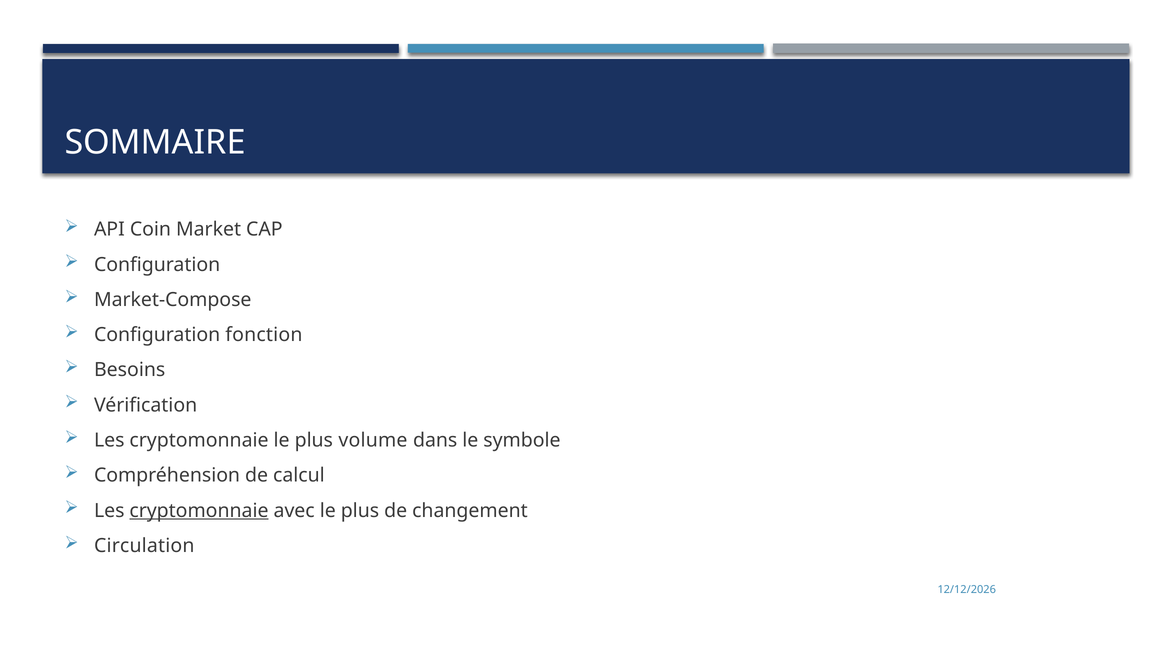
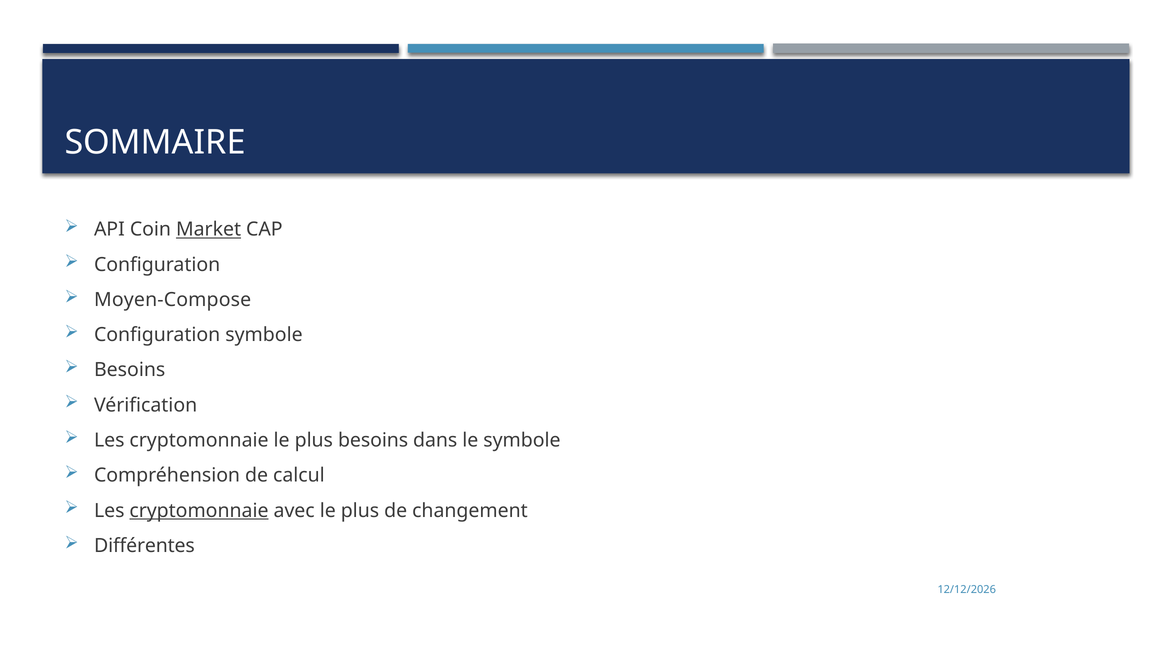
Market underline: none -> present
Market-Compose: Market-Compose -> Moyen-Compose
Configuration fonction: fonction -> symbole
plus volume: volume -> besoins
Circulation: Circulation -> Différentes
